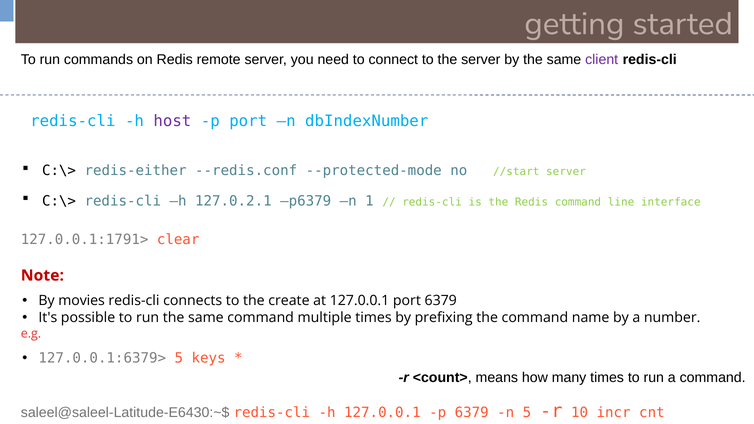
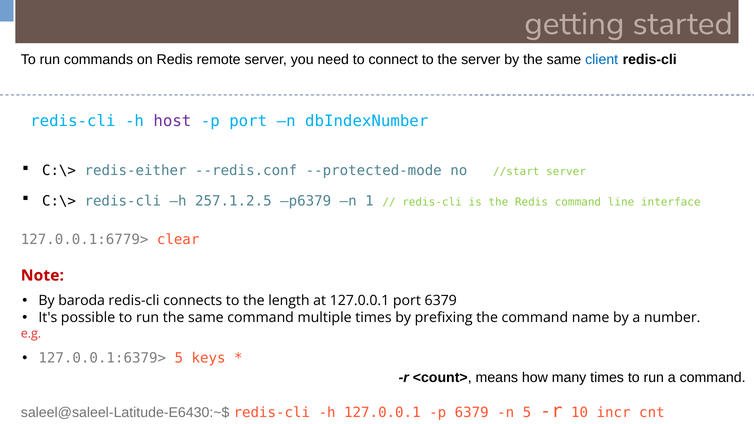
client colour: purple -> blue
127.0.2.1: 127.0.2.1 -> 257.1.2.5
127.0.0.1:1791>: 127.0.0.1:1791> -> 127.0.0.1:6779>
movies: movies -> baroda
create: create -> length
